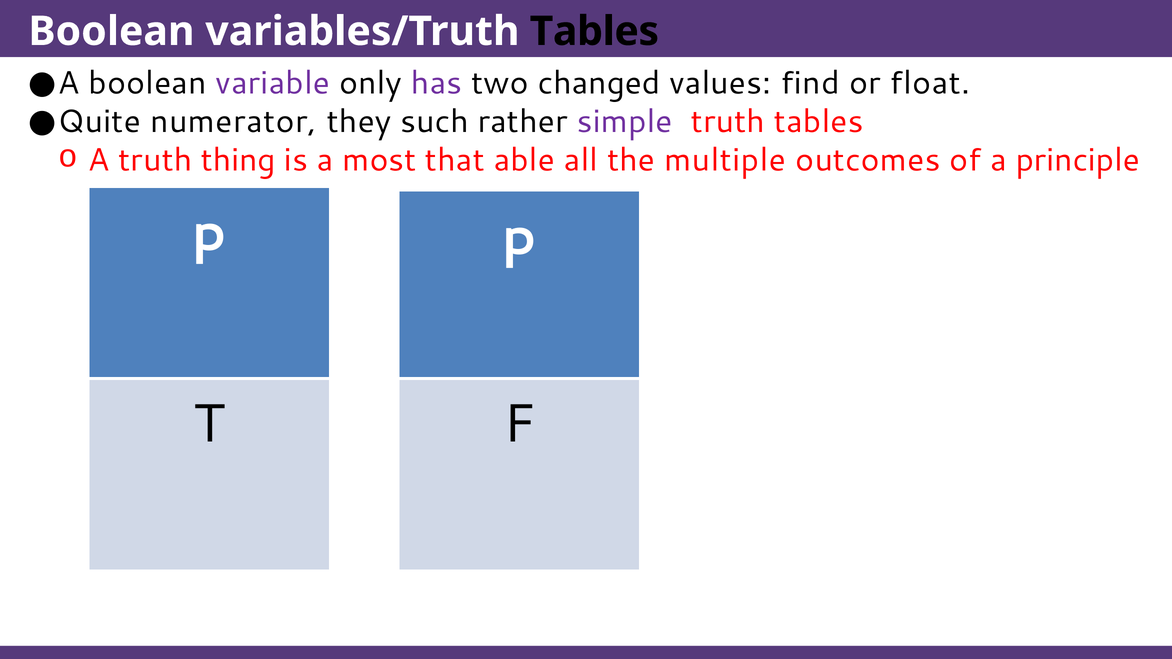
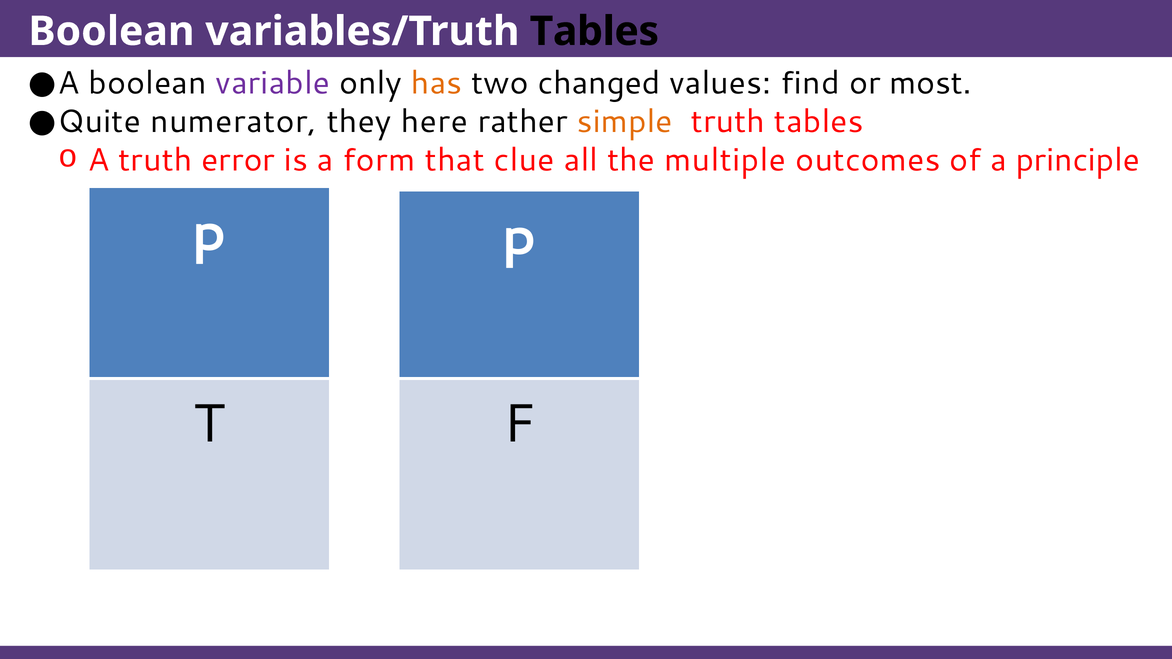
has colour: purple -> orange
float: float -> most
such: such -> here
simple colour: purple -> orange
thing: thing -> error
most: most -> form
able: able -> clue
